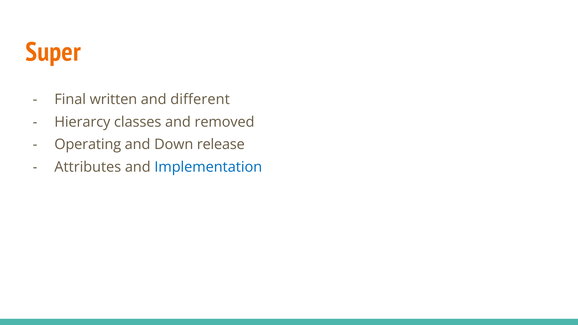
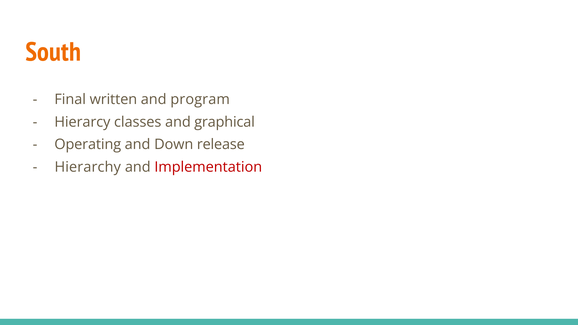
Super: Super -> South
different: different -> program
removed: removed -> graphical
Attributes: Attributes -> Hierarchy
Implementation colour: blue -> red
